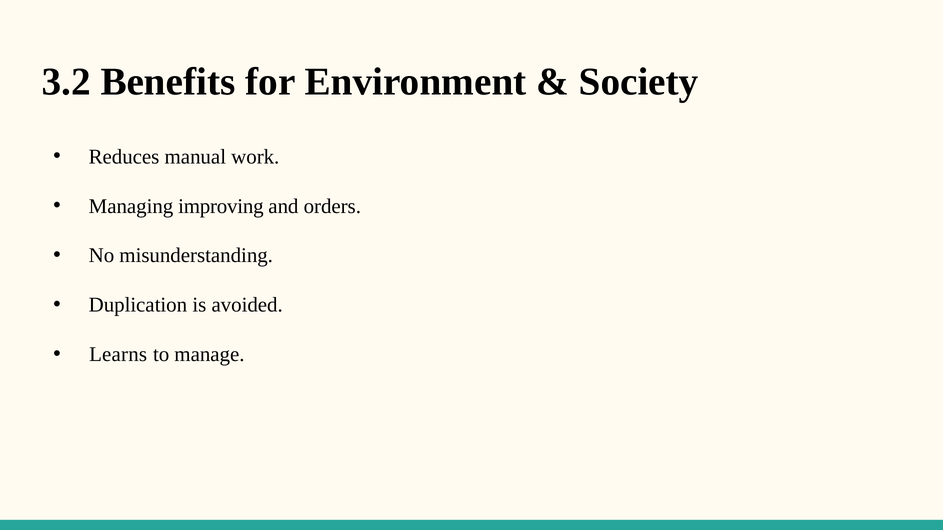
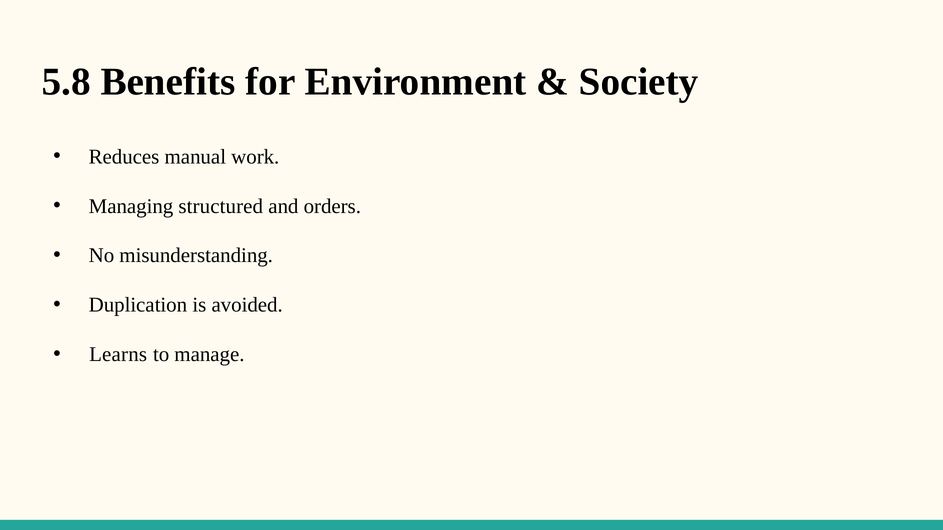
3.2: 3.2 -> 5.8
improving: improving -> structured
